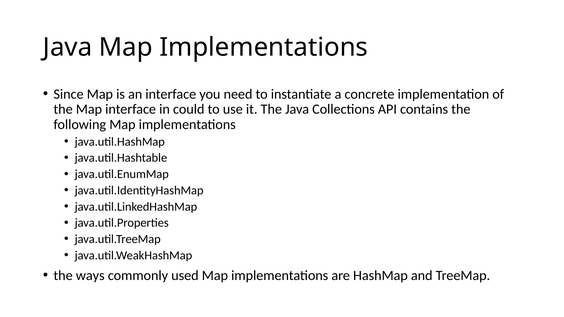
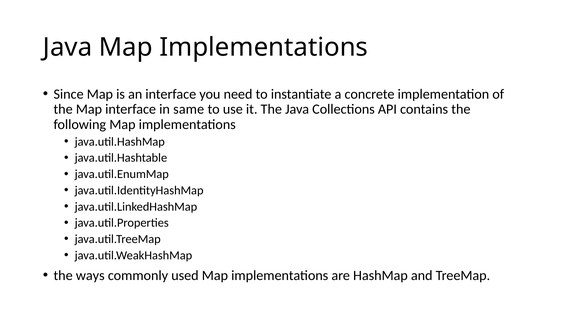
could: could -> same
